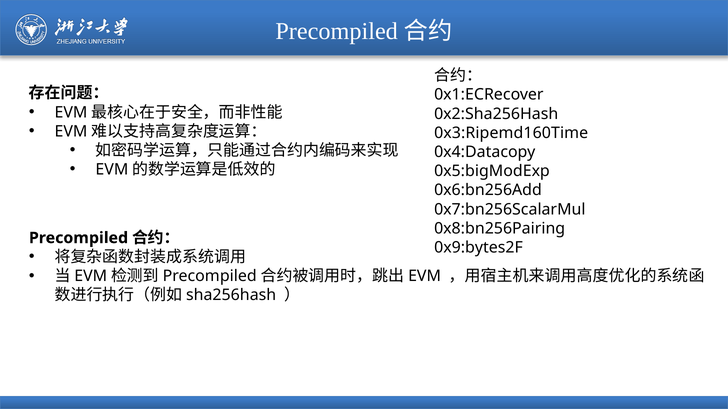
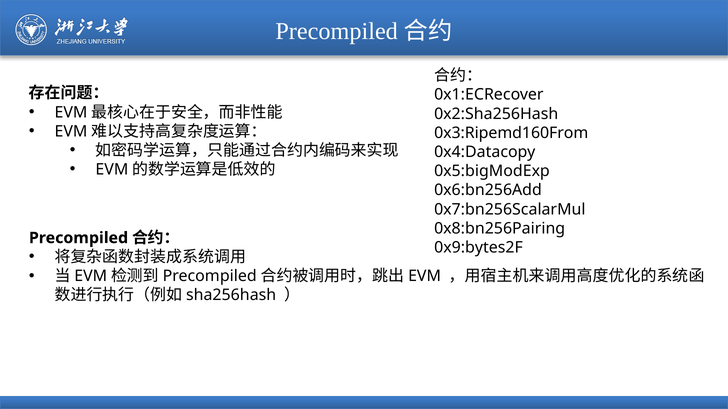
0x3:Ripemd160Time: 0x3:Ripemd160Time -> 0x3:Ripemd160From
